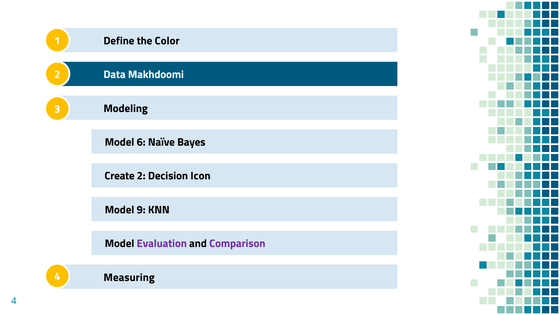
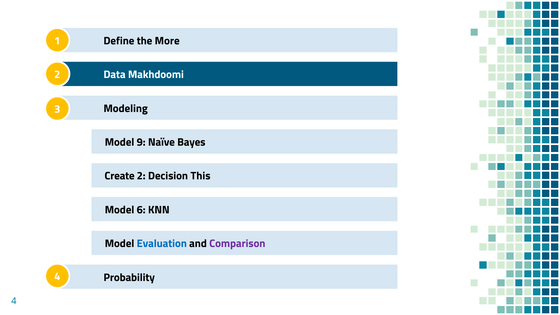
Color: Color -> More
6: 6 -> 9
Icon: Icon -> This
9: 9 -> 6
Evaluation colour: purple -> blue
Measuring: Measuring -> Probability
